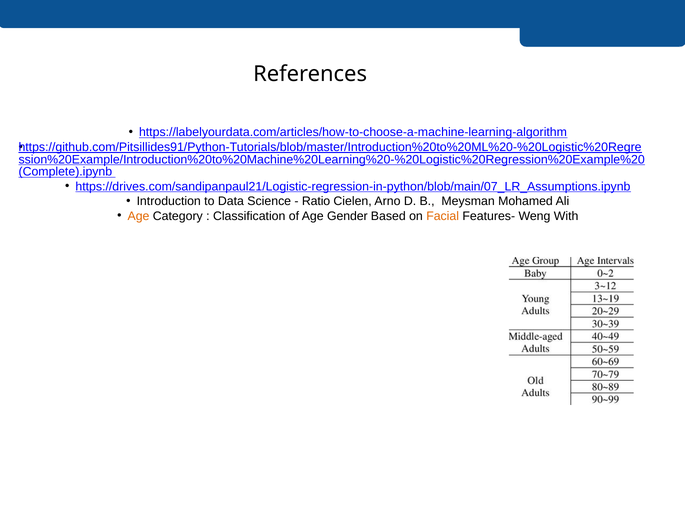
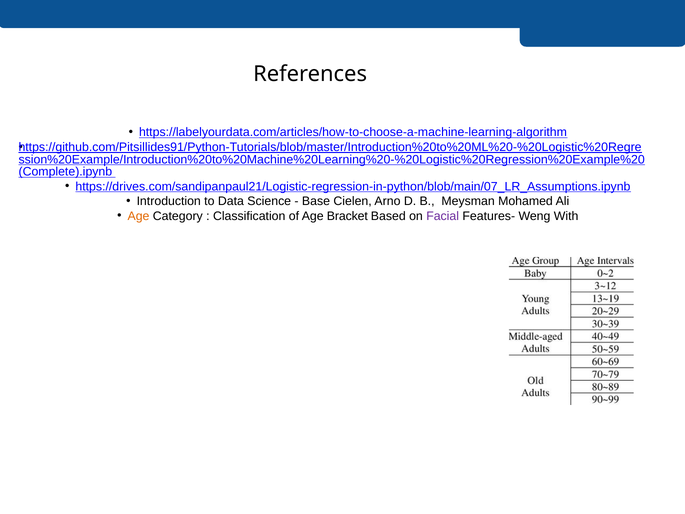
Ratio: Ratio -> Base
Gender: Gender -> Bracket
Facial colour: orange -> purple
